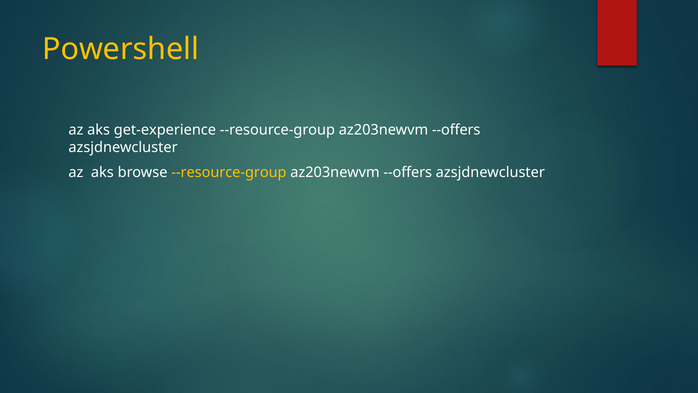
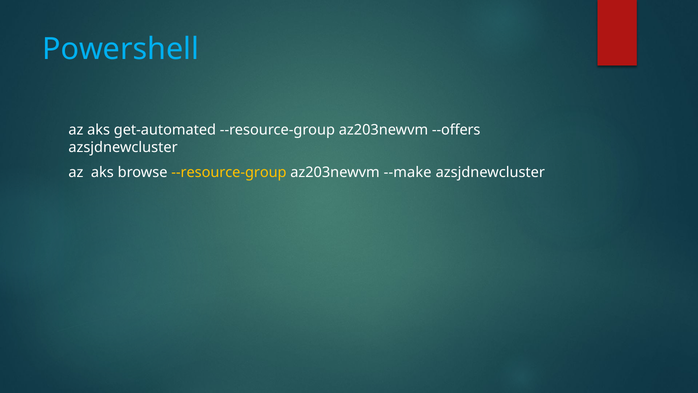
Powershell colour: yellow -> light blue
get-experience: get-experience -> get-automated
--offers at (408, 172): --offers -> --make
